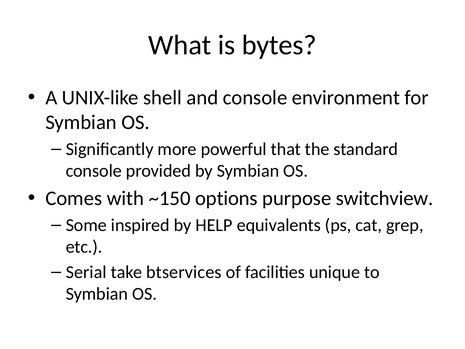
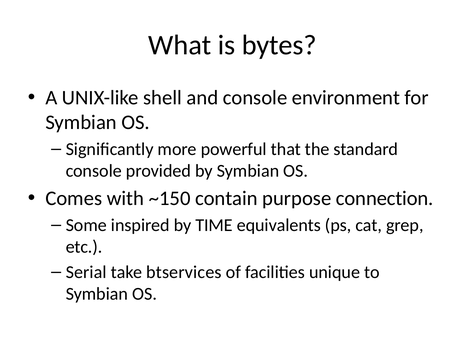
options: options -> contain
switchview: switchview -> connection
HELP: HELP -> TIME
